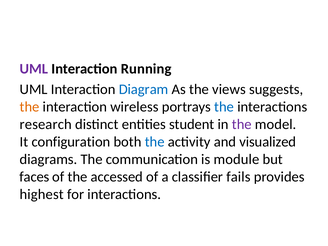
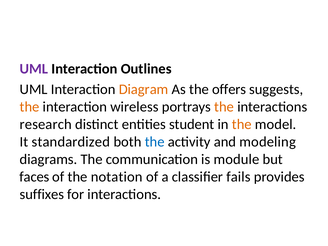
Running: Running -> Outlines
Diagram colour: blue -> orange
views: views -> offers
the at (224, 107) colour: blue -> orange
the at (242, 124) colour: purple -> orange
configuration: configuration -> standardized
visualized: visualized -> modeling
accessed: accessed -> notation
highest: highest -> suffixes
